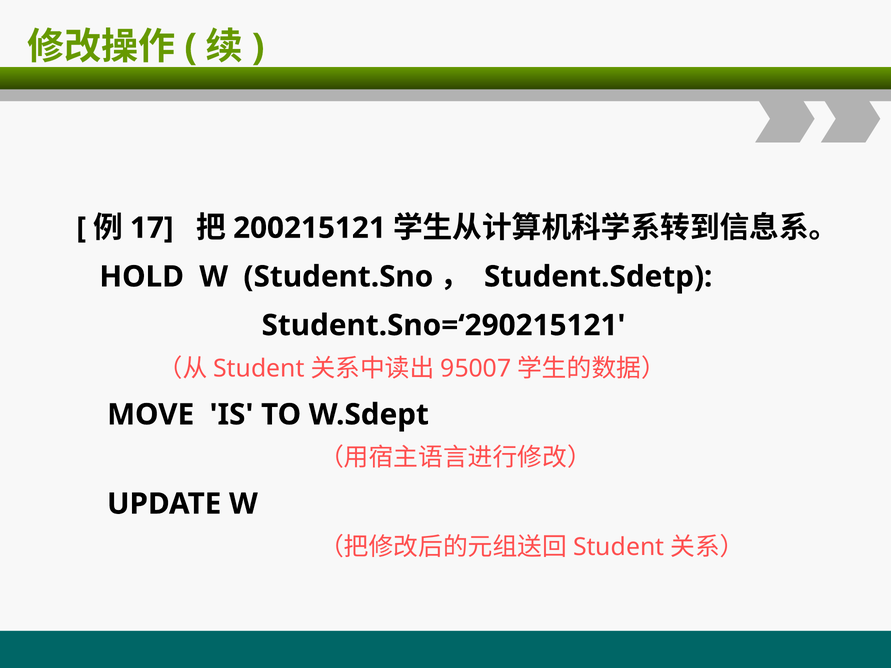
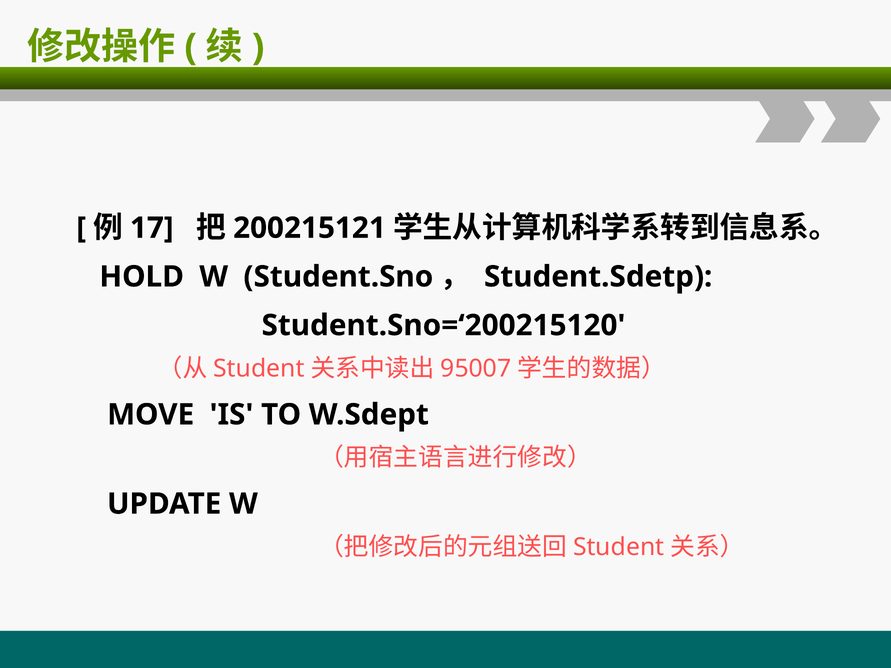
Student.Sno=‘290215121: Student.Sno=‘290215121 -> Student.Sno=‘200215120
